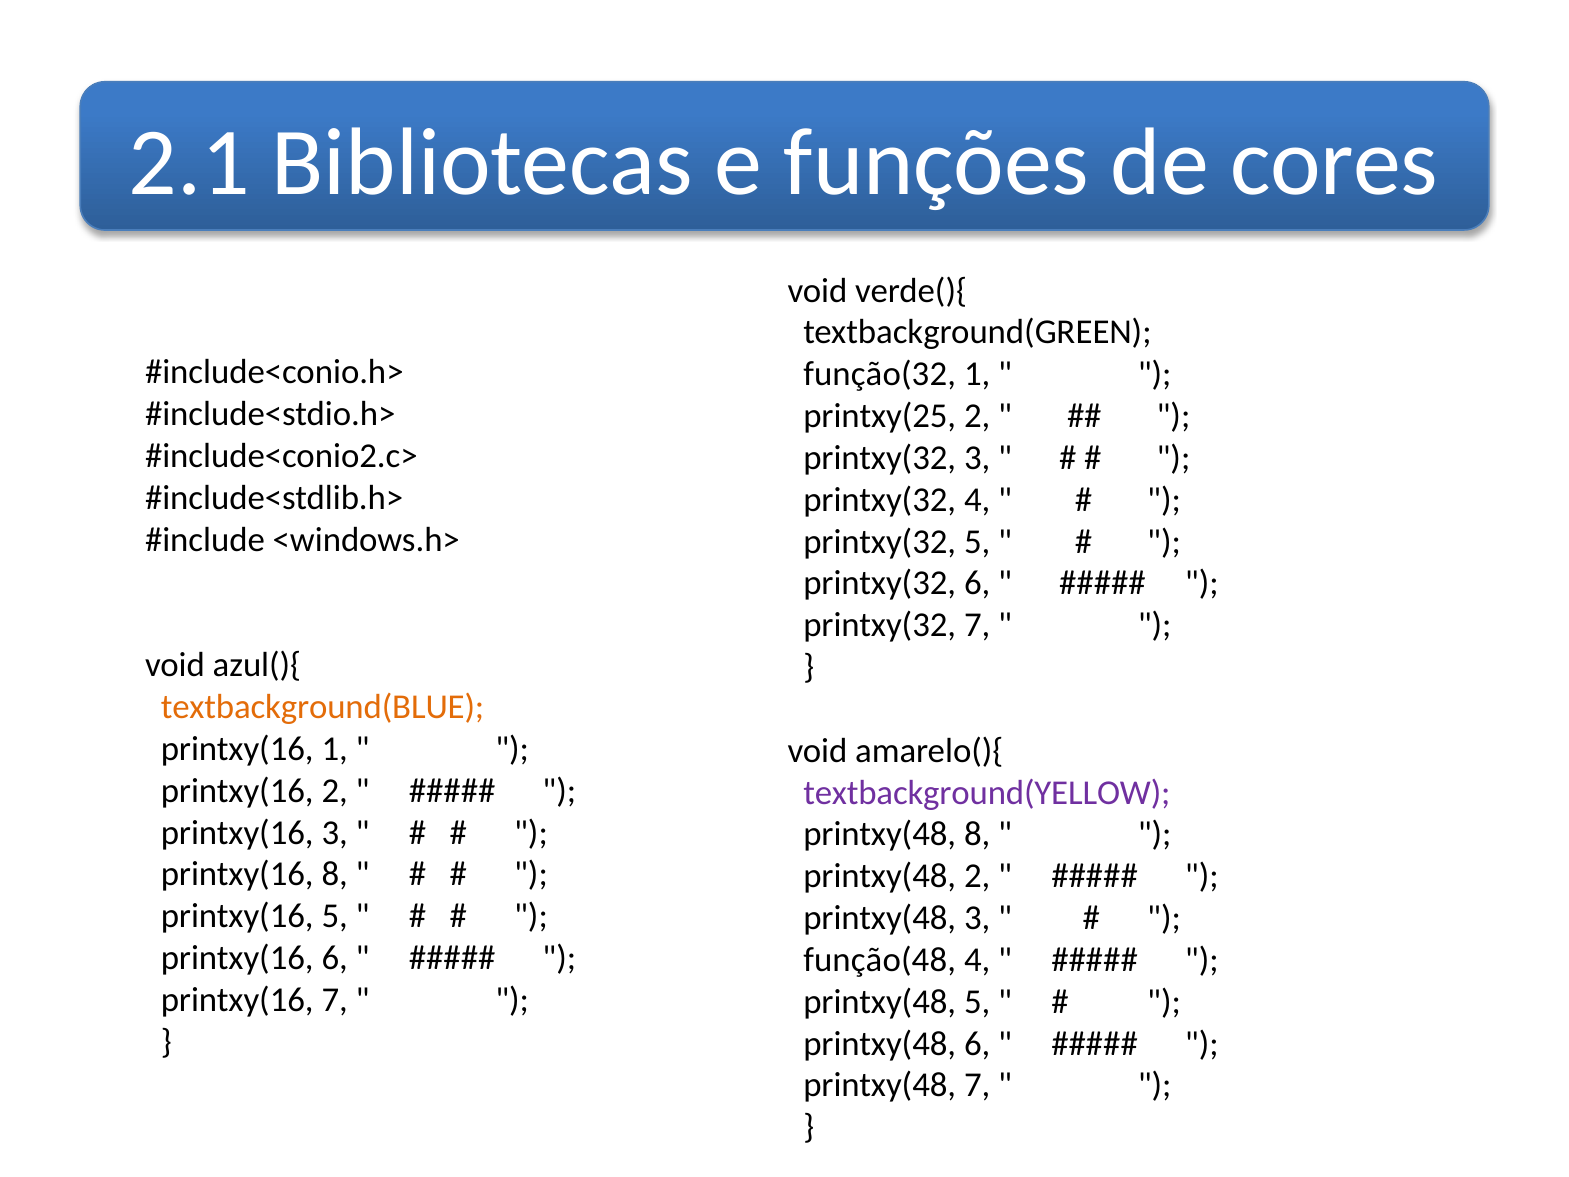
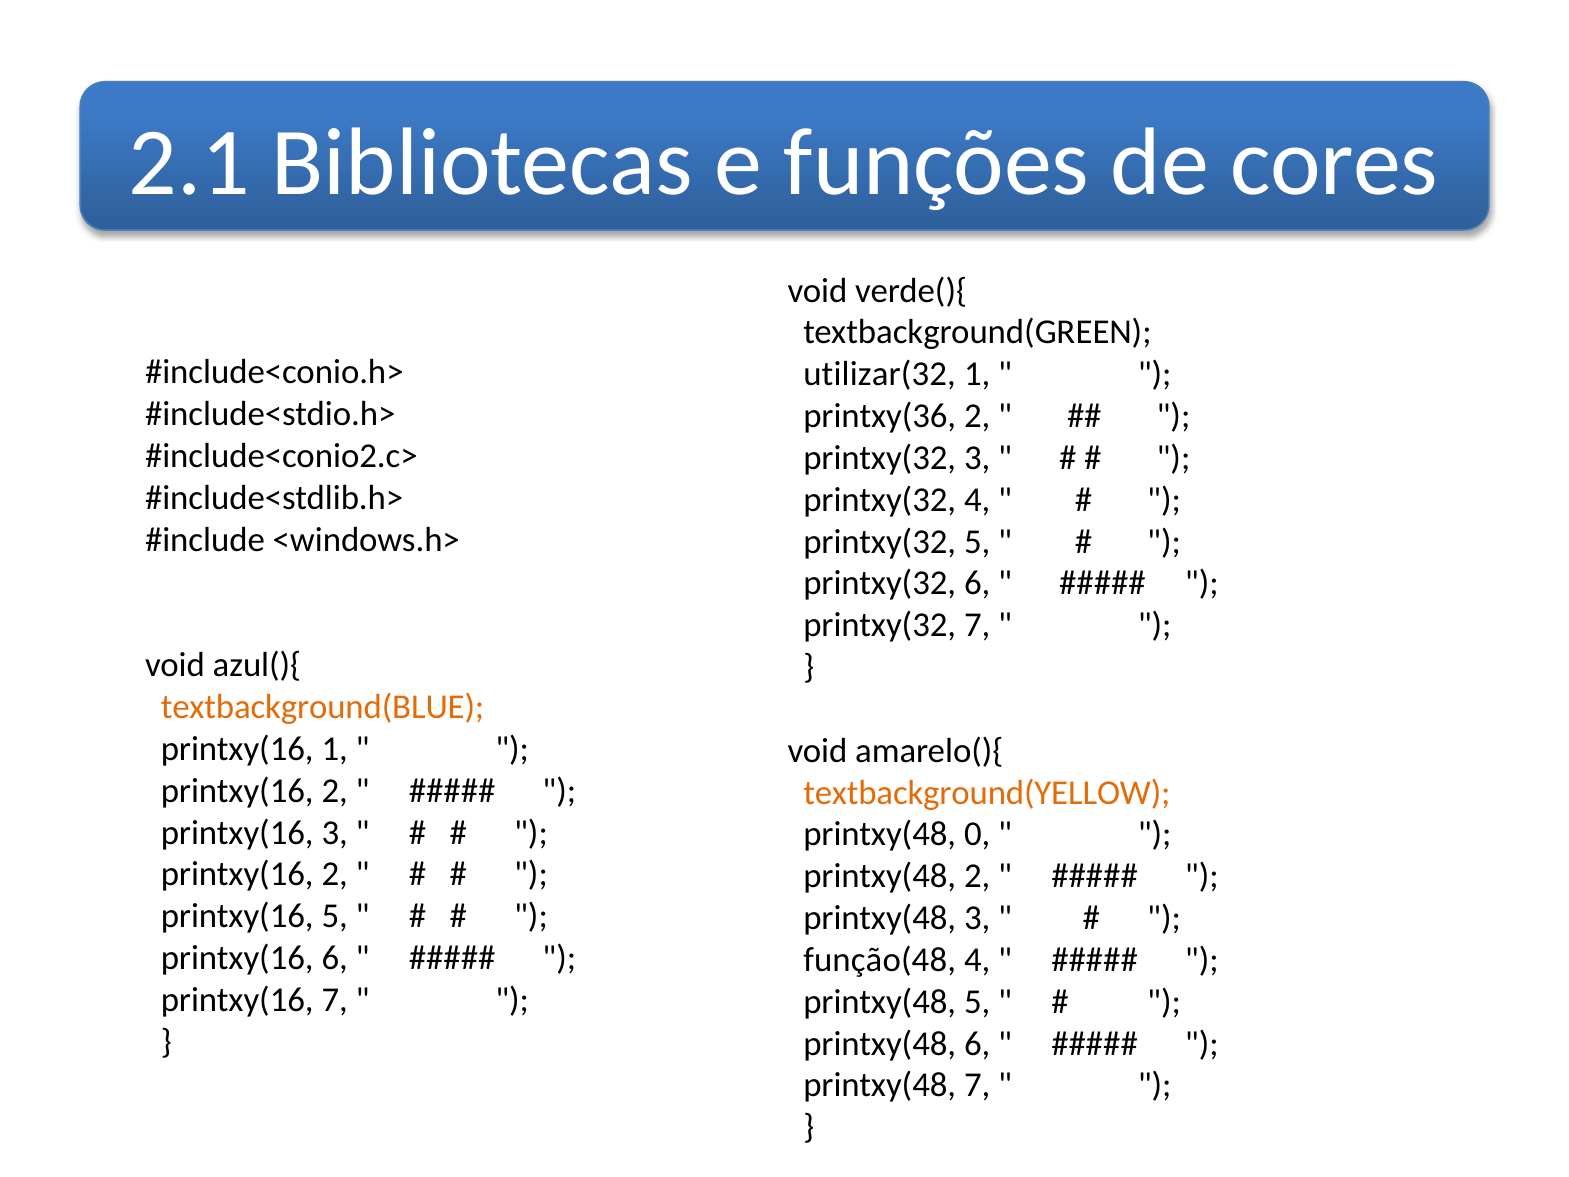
função(32: função(32 -> utilizar(32
printxy(25: printxy(25 -> printxy(36
textbackground(YELLOW colour: purple -> orange
printxy(48 8: 8 -> 0
8 at (335, 874): 8 -> 2
